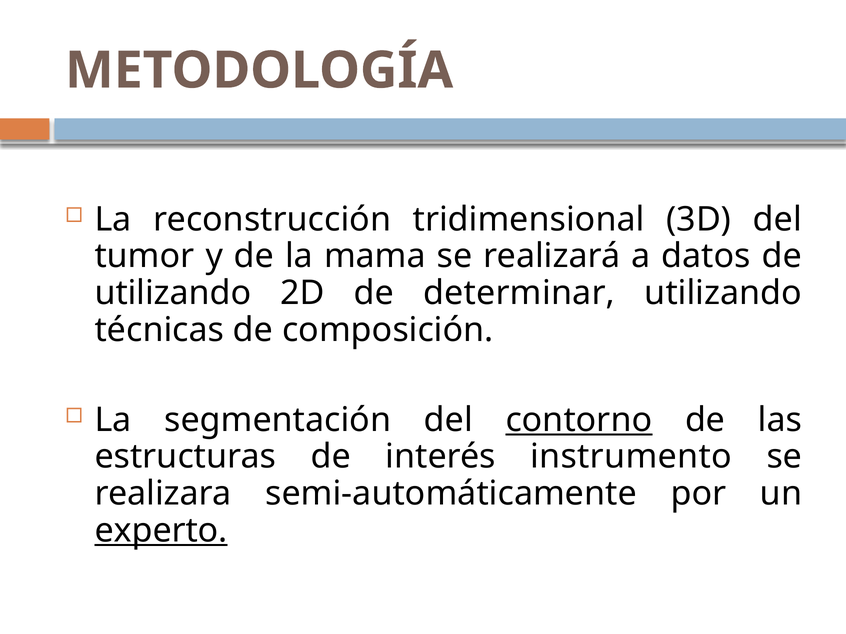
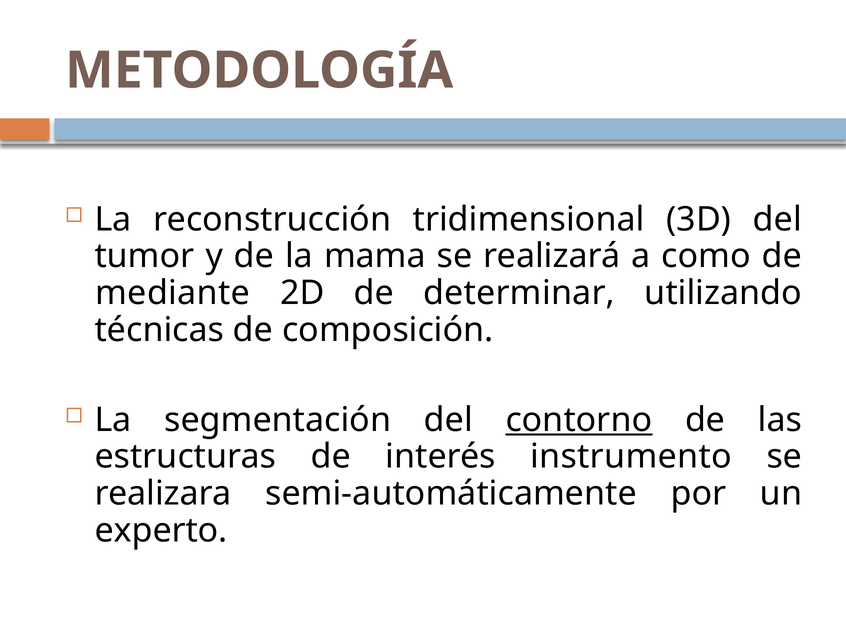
datos: datos -> como
utilizando at (173, 293): utilizando -> mediante
experto underline: present -> none
